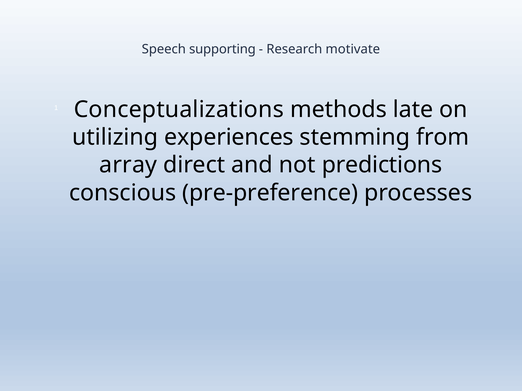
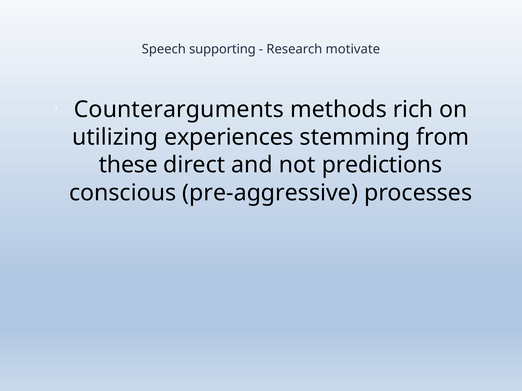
Conceptualizations: Conceptualizations -> Counterarguments
late: late -> rich
array: array -> these
pre-preference: pre-preference -> pre-aggressive
